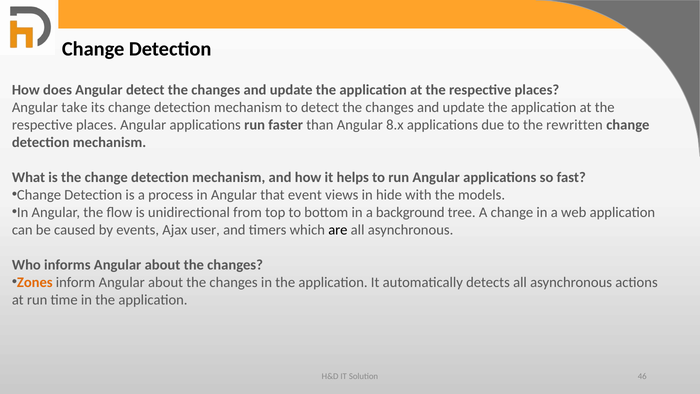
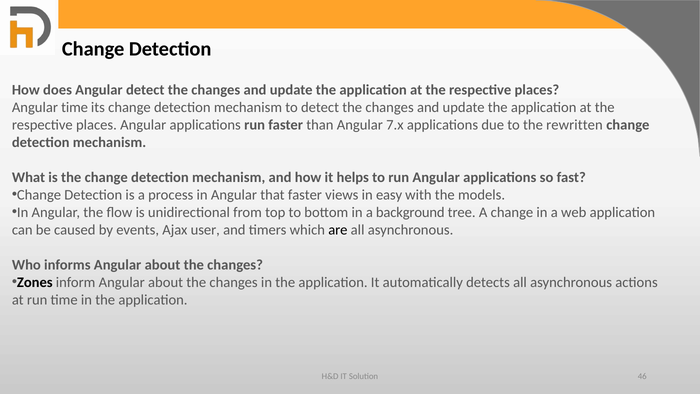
Angular take: take -> time
8.x: 8.x -> 7.x
that event: event -> faster
hide: hide -> easy
Zones colour: orange -> black
